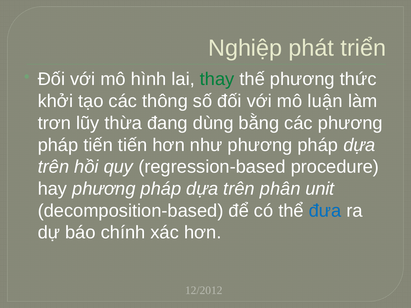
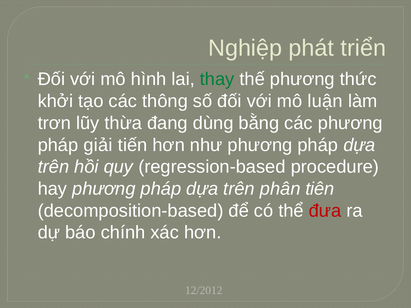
pháp tiến: tiến -> giải
unit: unit -> tiên
đưa colour: blue -> red
